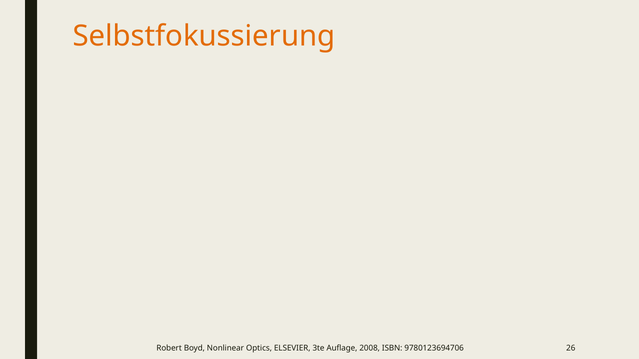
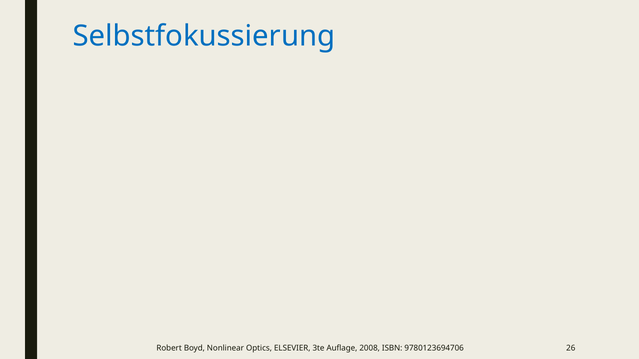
Selbstfokussierung colour: orange -> blue
